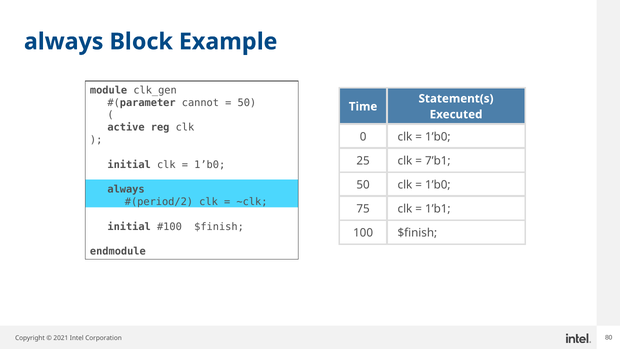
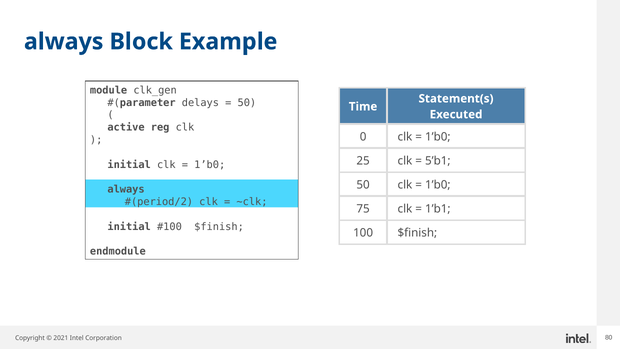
cannot: cannot -> delays
7’b1: 7’b1 -> 5’b1
